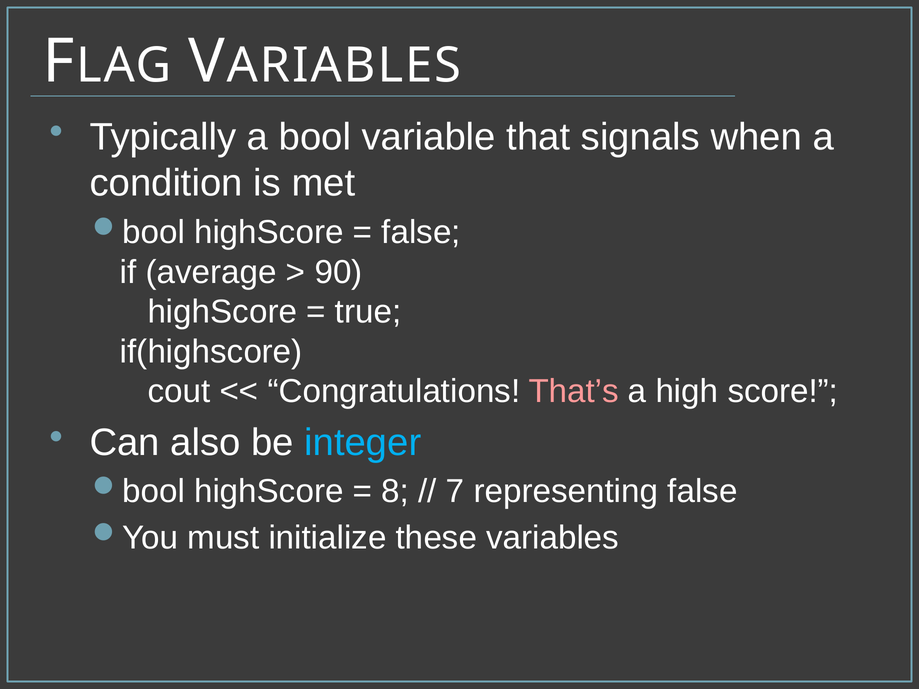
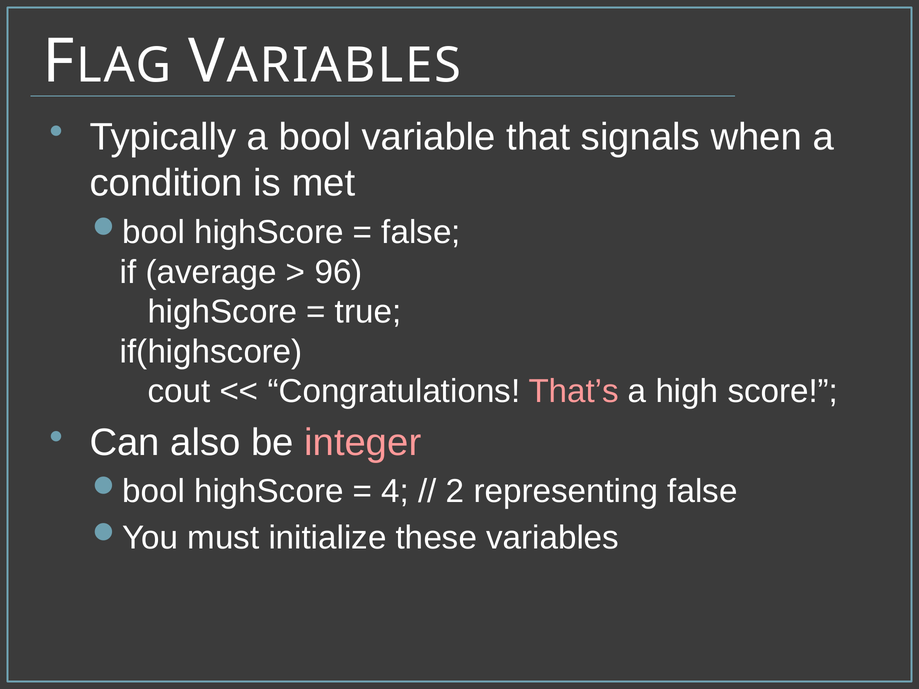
90: 90 -> 96
integer colour: light blue -> pink
8: 8 -> 4
7: 7 -> 2
